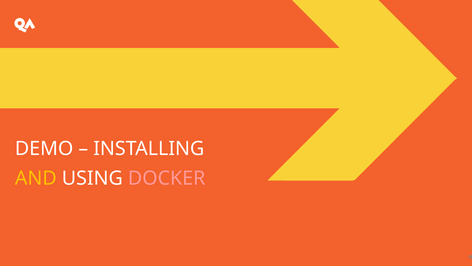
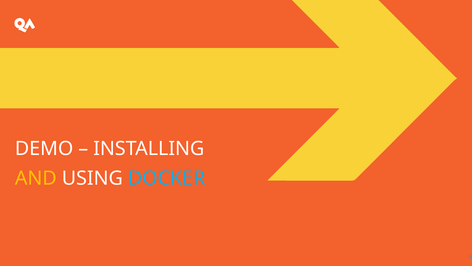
DOCKER colour: pink -> light blue
